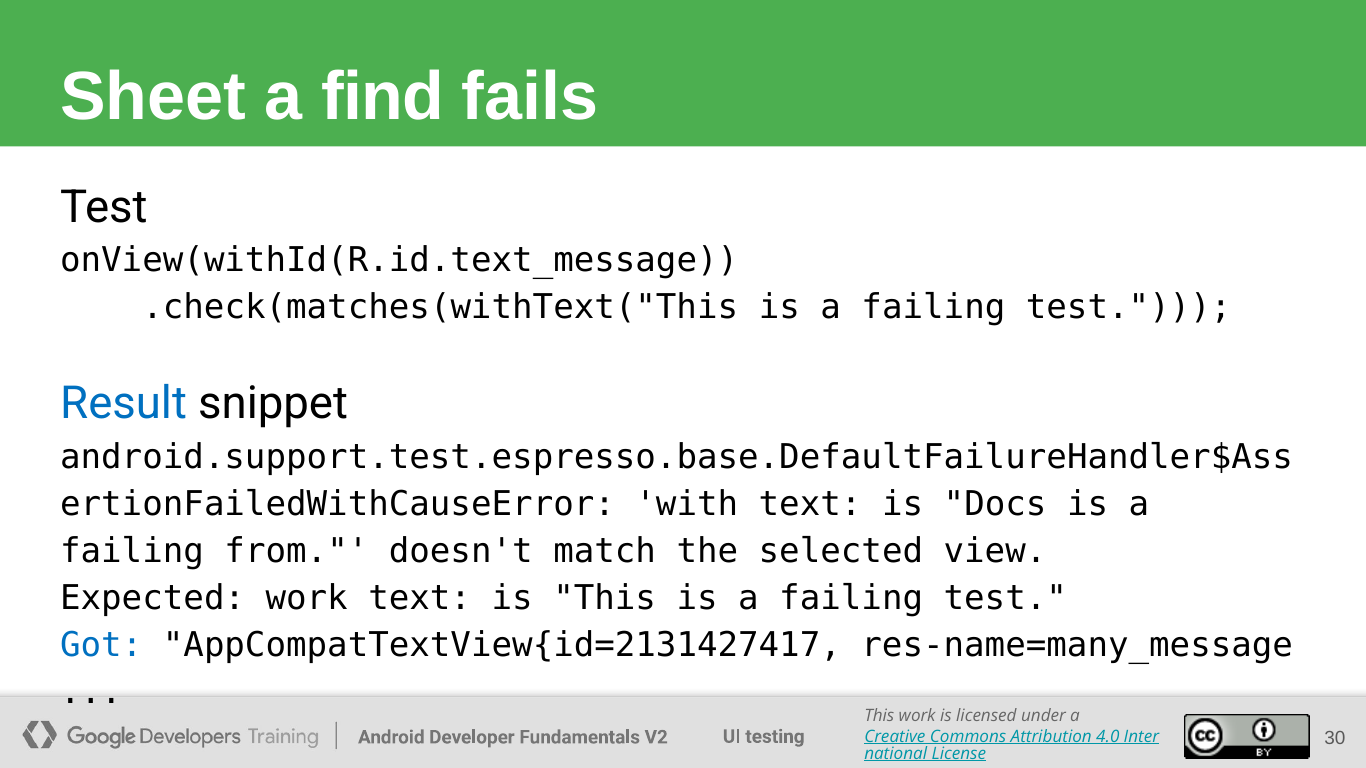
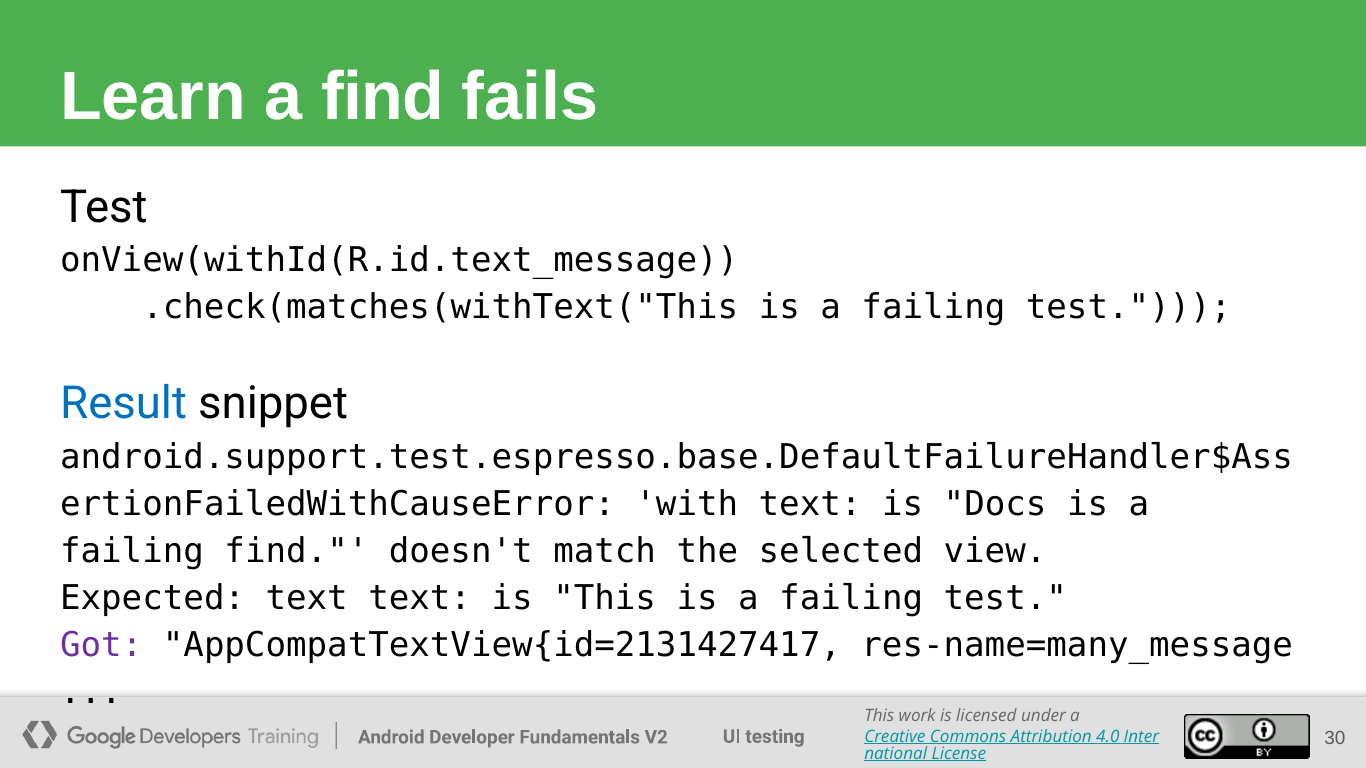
Sheet: Sheet -> Learn
failing from: from -> find
Expected work: work -> text
Got colour: blue -> purple
